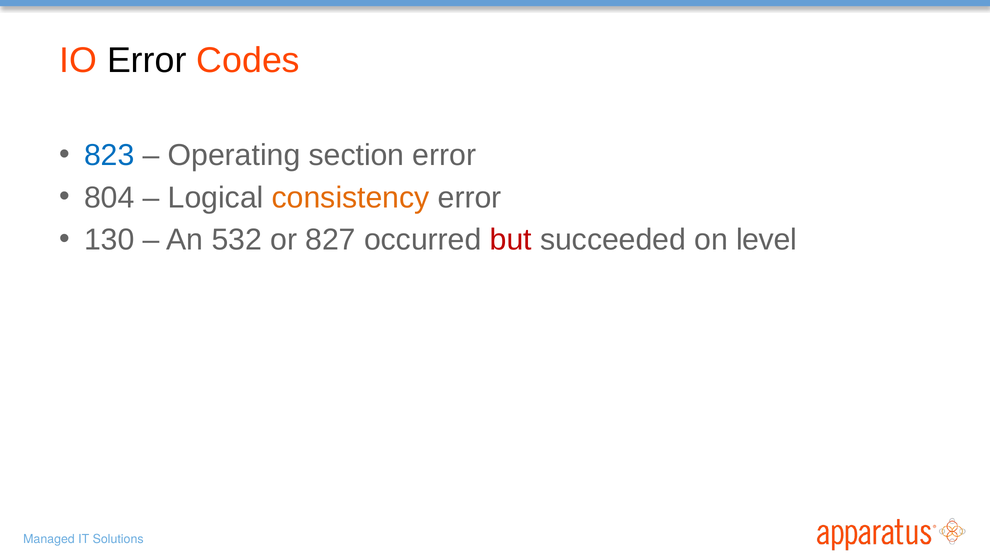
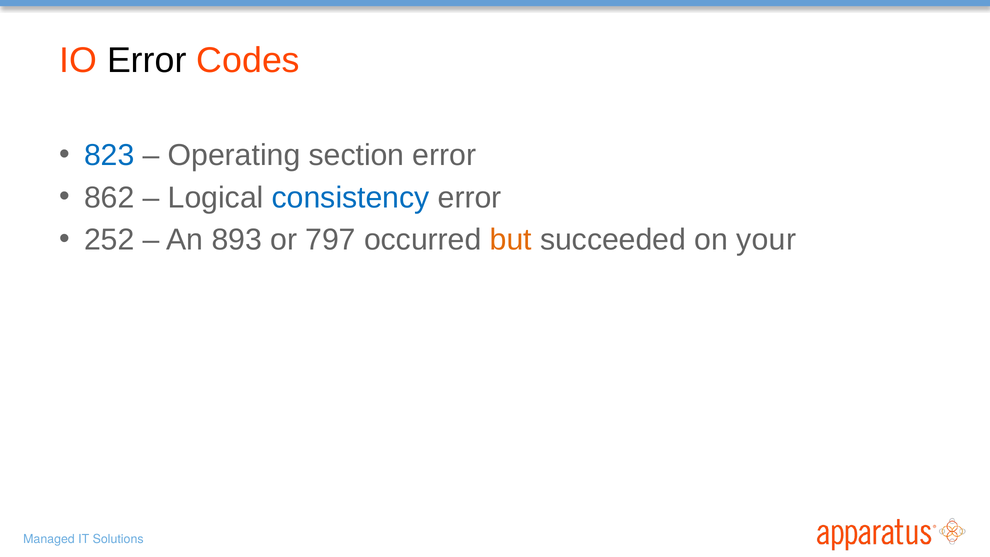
804: 804 -> 862
consistency colour: orange -> blue
130: 130 -> 252
532: 532 -> 893
827: 827 -> 797
but colour: red -> orange
level: level -> your
